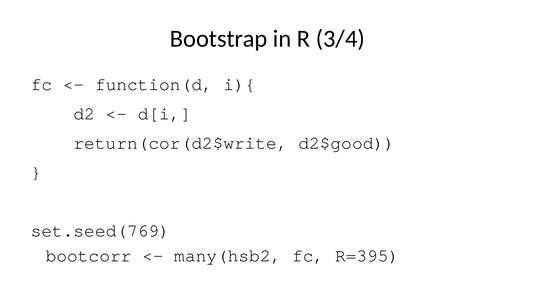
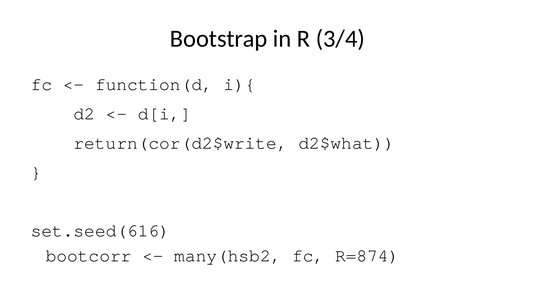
d2$good: d2$good -> d2$what
set.seed(769: set.seed(769 -> set.seed(616
R=395: R=395 -> R=874
